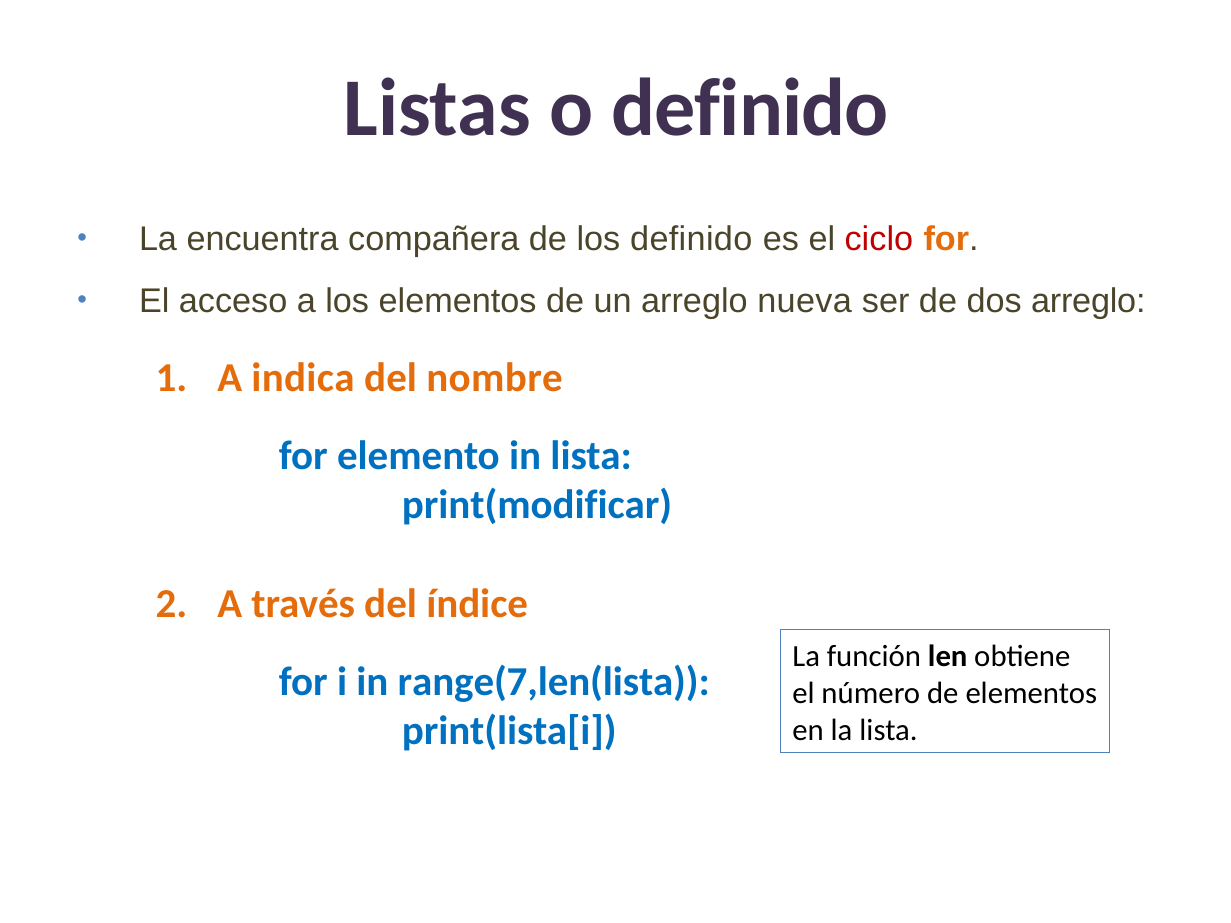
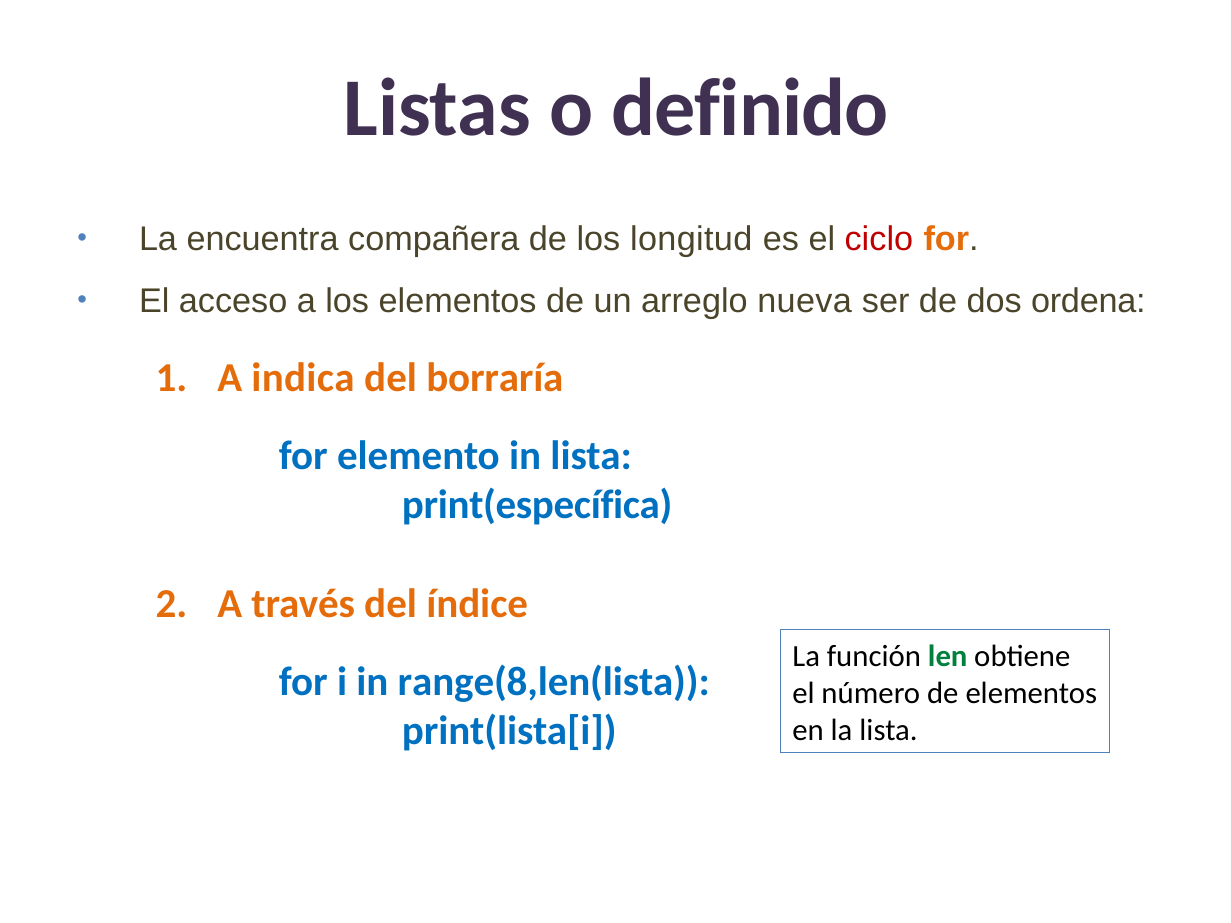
los definido: definido -> longitud
dos arreglo: arreglo -> ordena
nombre: nombre -> borraría
print(modificar: print(modificar -> print(específica
len colour: black -> green
range(7,len(lista: range(7,len(lista -> range(8,len(lista
